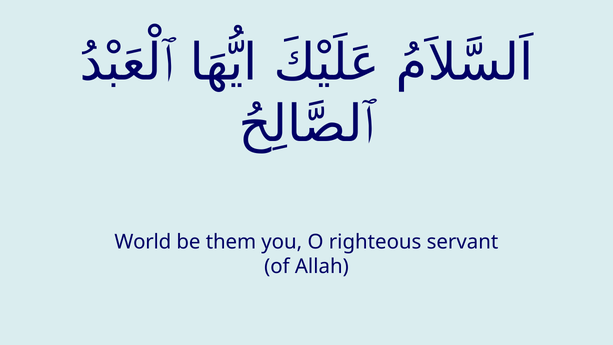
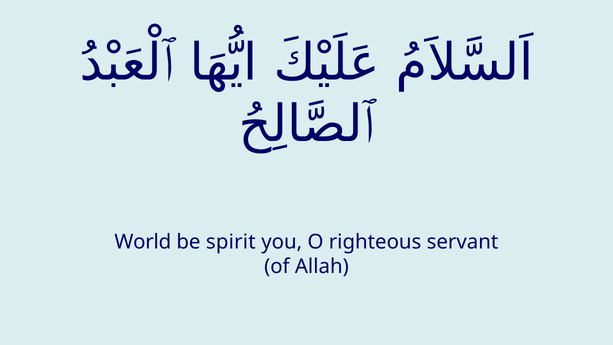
them: them -> spirit
